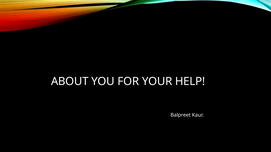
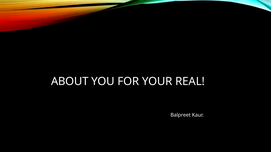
HELP: HELP -> REAL
